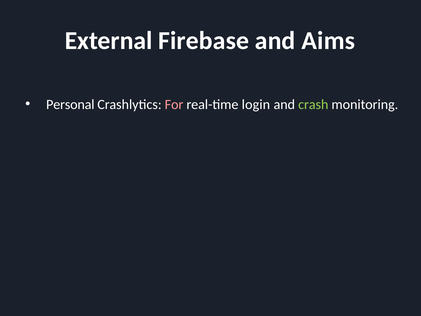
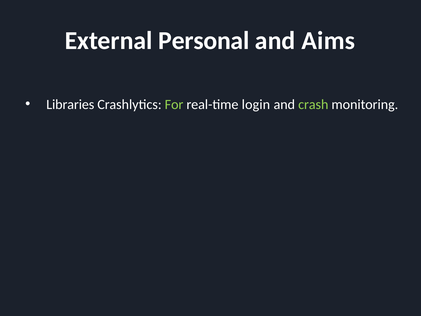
Firebase: Firebase -> Personal
Personal: Personal -> Libraries
For colour: pink -> light green
